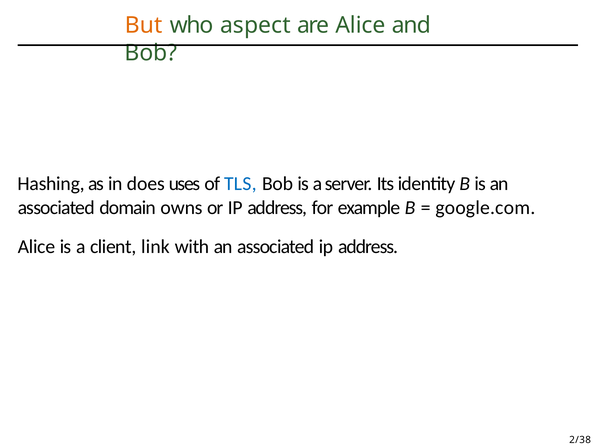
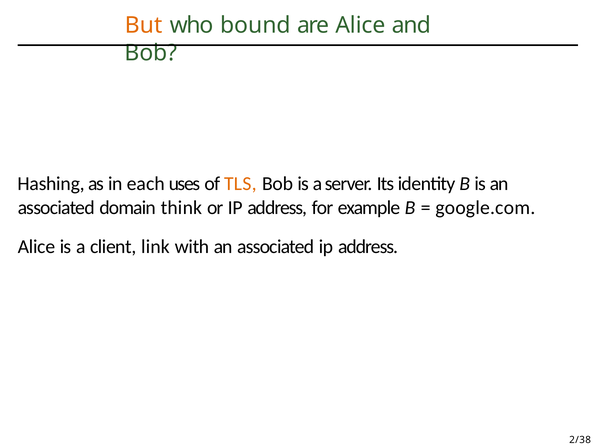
aspect: aspect -> bound
does: does -> each
TLS colour: blue -> orange
owns: owns -> think
